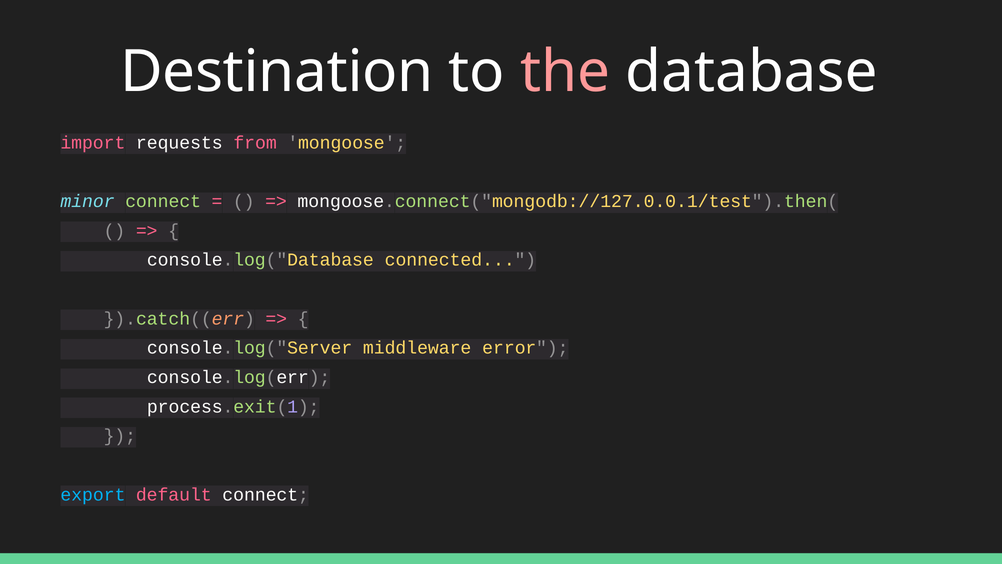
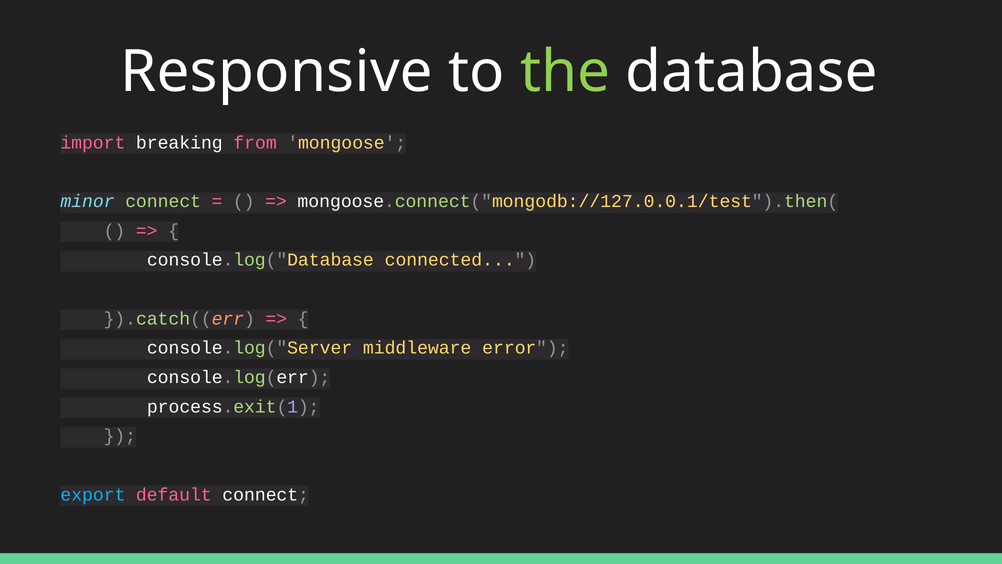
Destination: Destination -> Responsive
the colour: pink -> light green
requests: requests -> breaking
